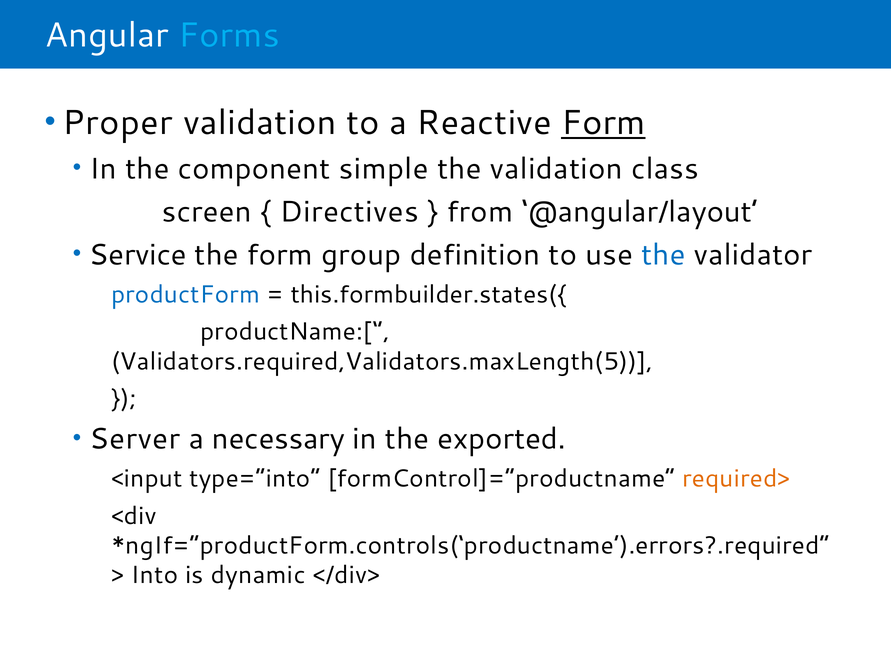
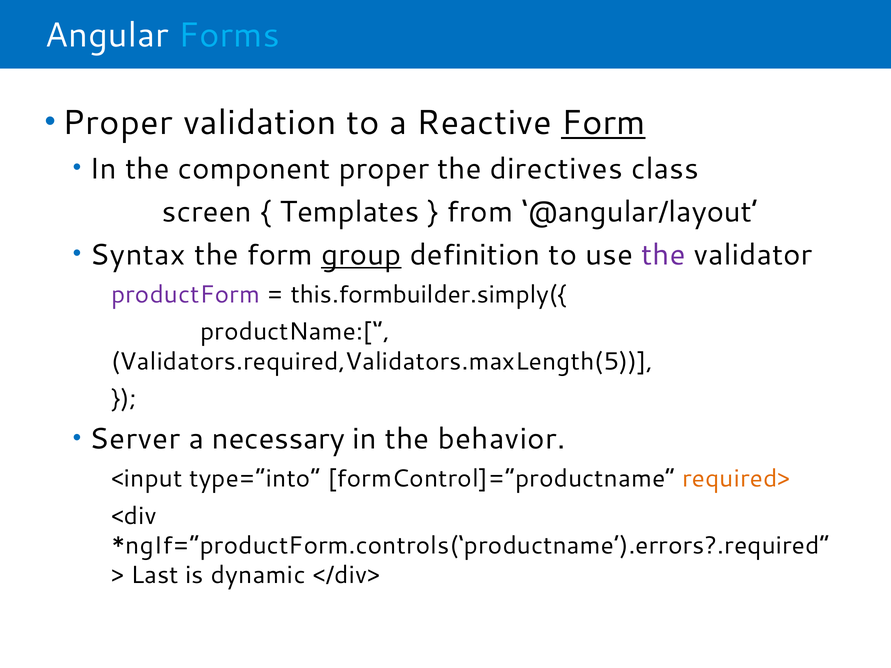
component simple: simple -> proper
the validation: validation -> directives
Directives: Directives -> Templates
Service: Service -> Syntax
group underline: none -> present
the at (663, 255) colour: blue -> purple
productForm colour: blue -> purple
this.formbuilder.states({: this.formbuilder.states({ -> this.formbuilder.simply({
exported: exported -> behavior
Into: Into -> Last
